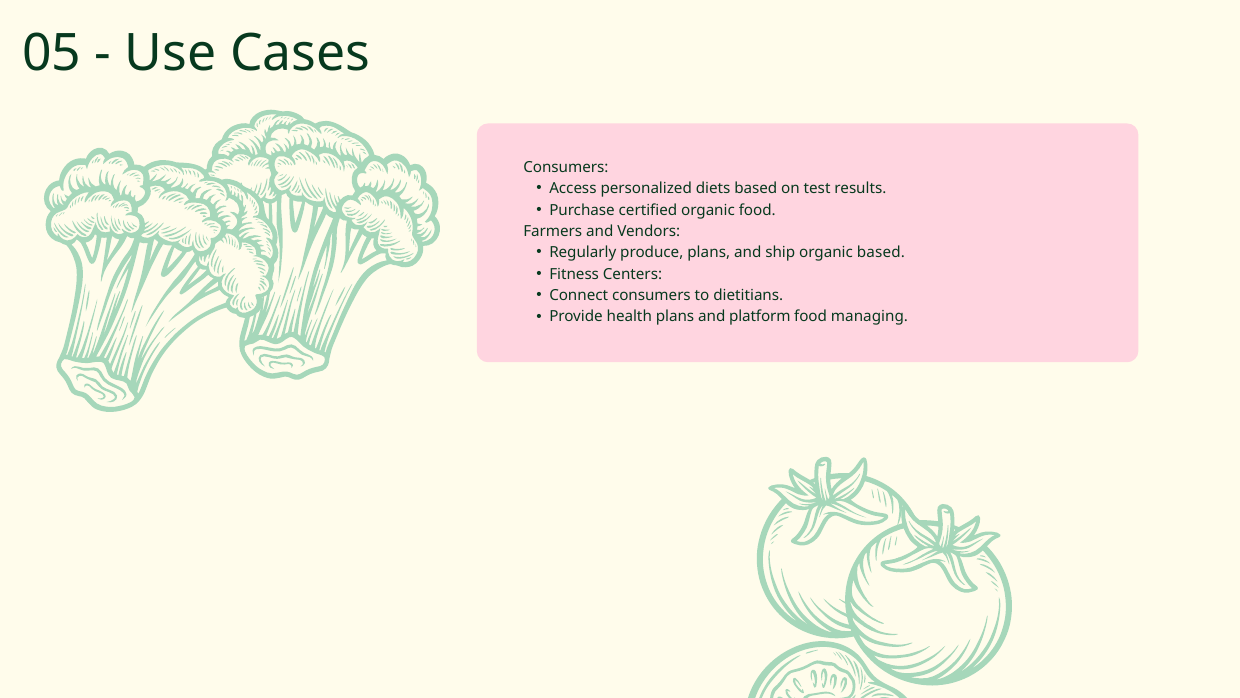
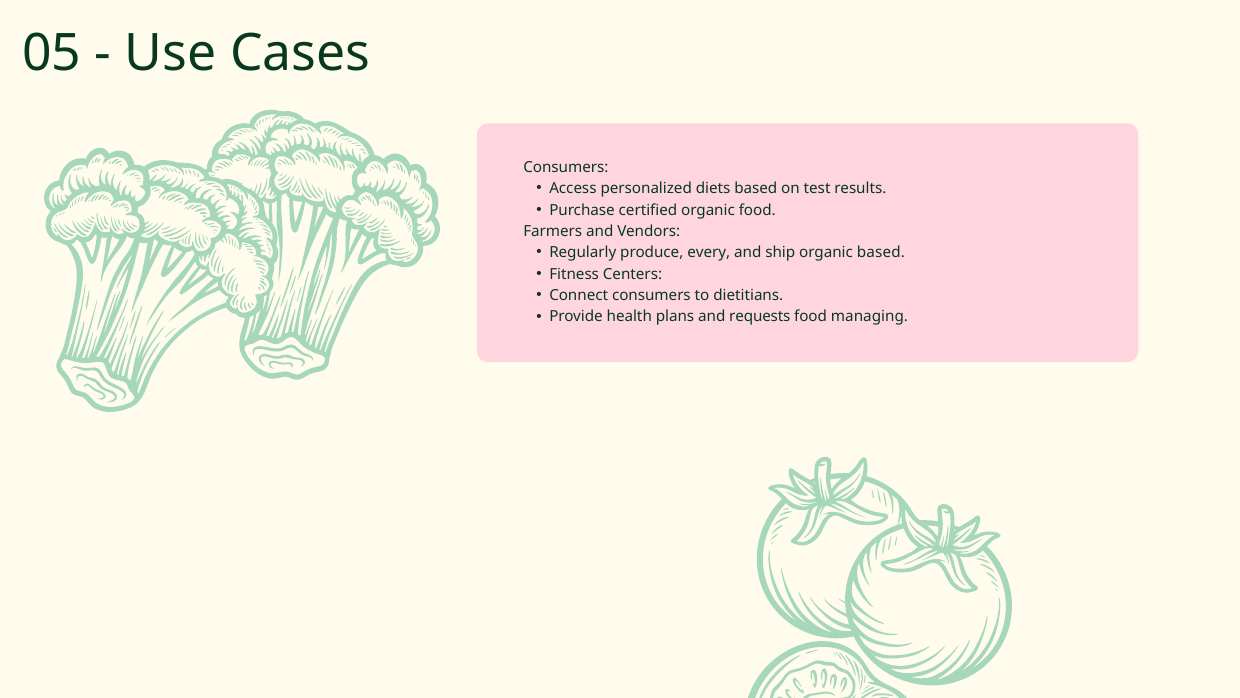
produce plans: plans -> every
platform: platform -> requests
